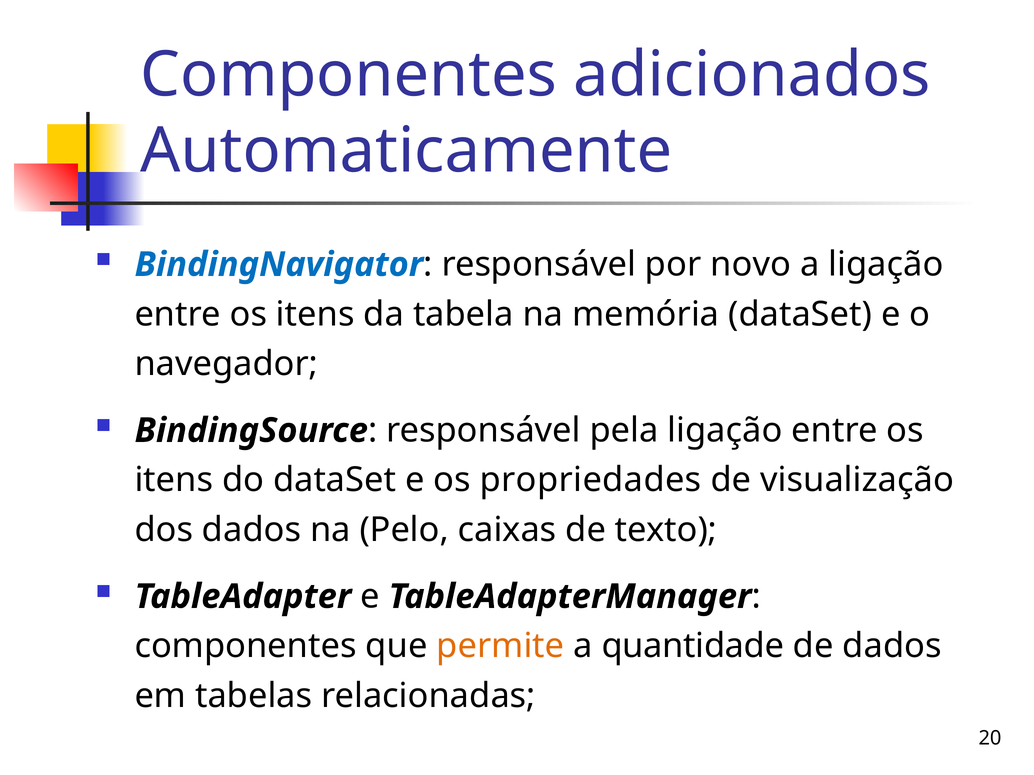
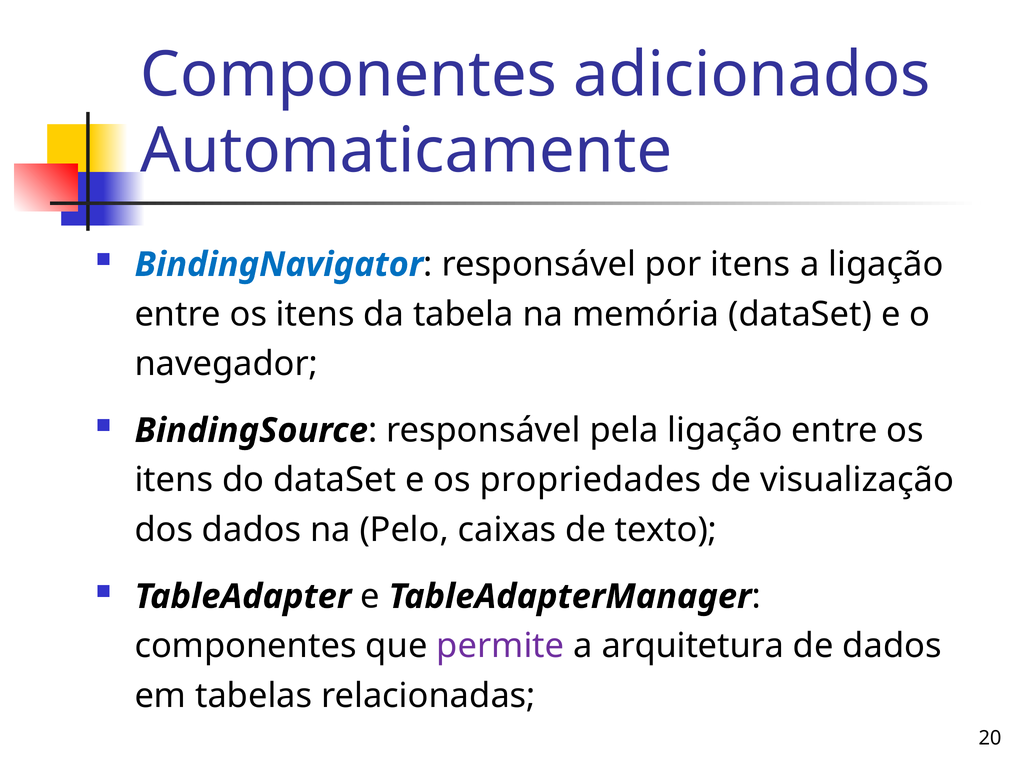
por novo: novo -> itens
permite colour: orange -> purple
quantidade: quantidade -> arquitetura
